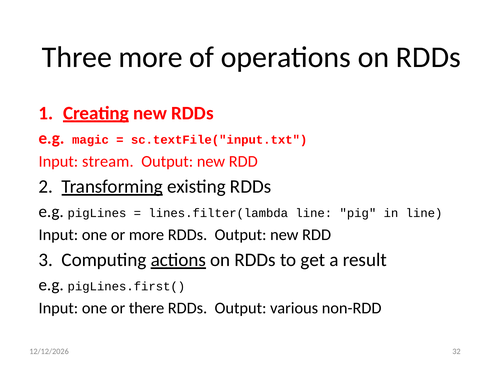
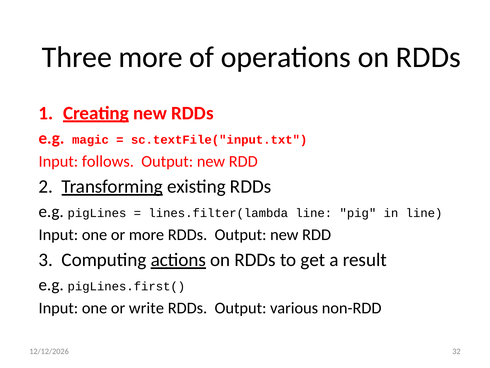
stream: stream -> follows
there: there -> write
